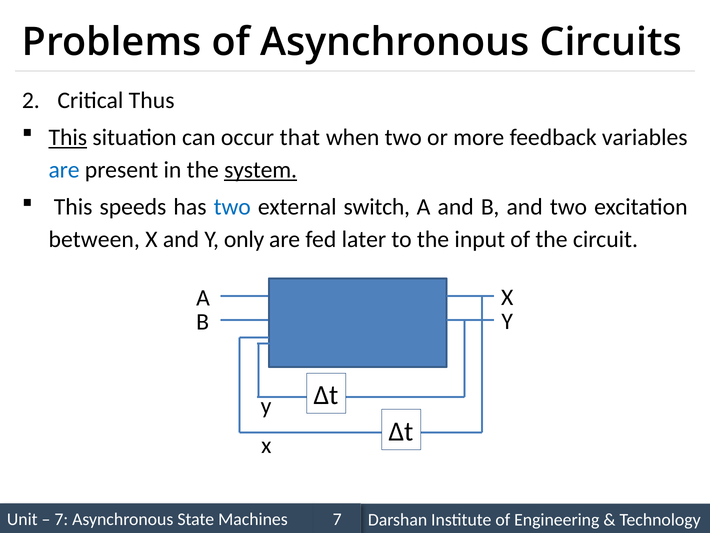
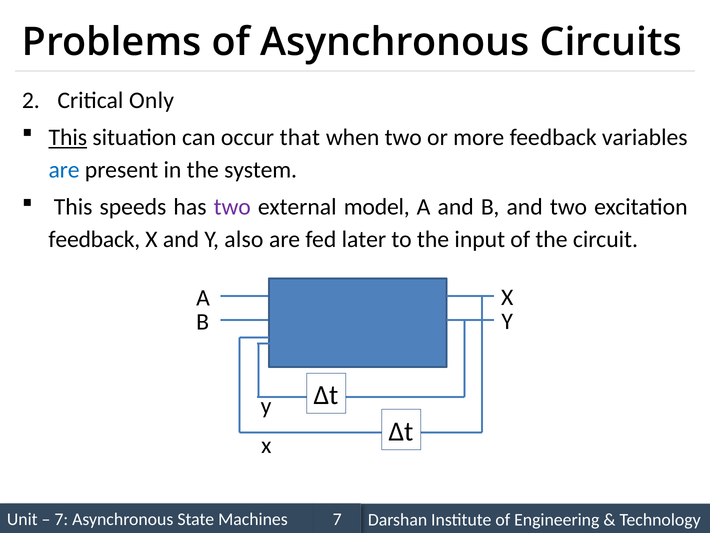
Thus: Thus -> Only
system underline: present -> none
two at (232, 207) colour: blue -> purple
switch: switch -> model
between at (94, 239): between -> feedback
only: only -> also
